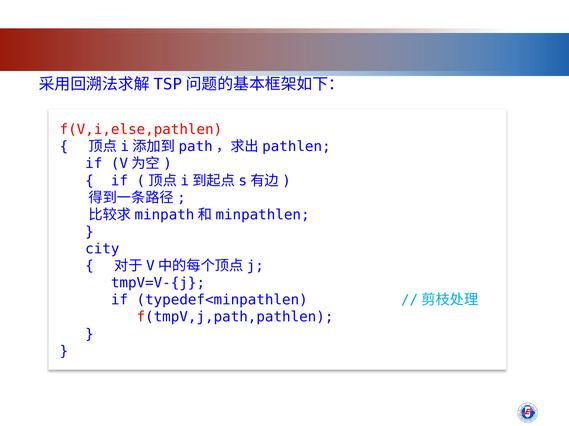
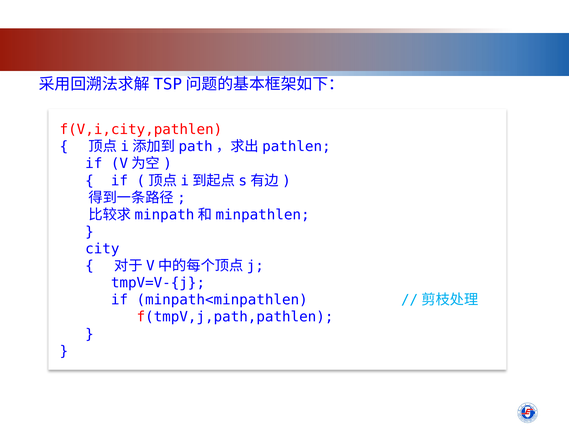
f(V,i,else,pathlen: f(V,i,else,pathlen -> f(V,i,city,pathlen
typedef<minpathlen: typedef<minpathlen -> minpath<minpathlen
